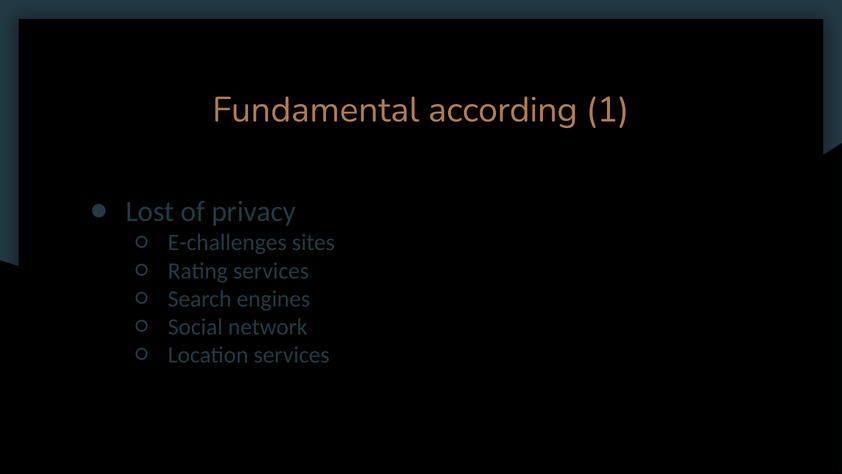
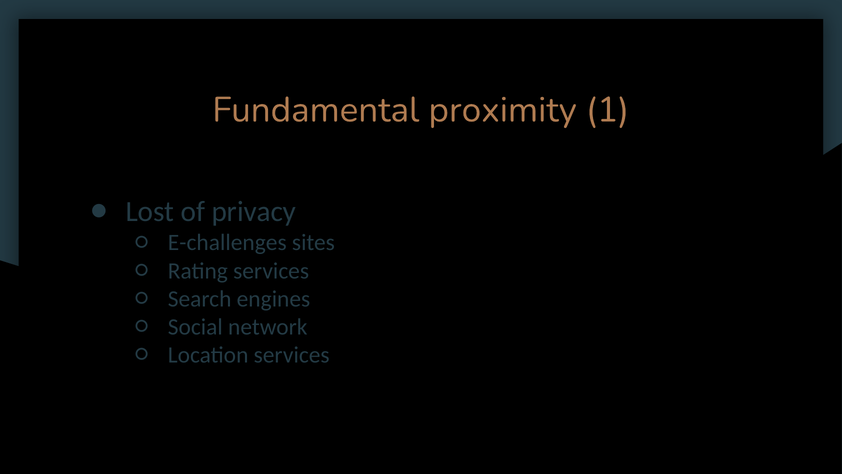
according: according -> proximity
